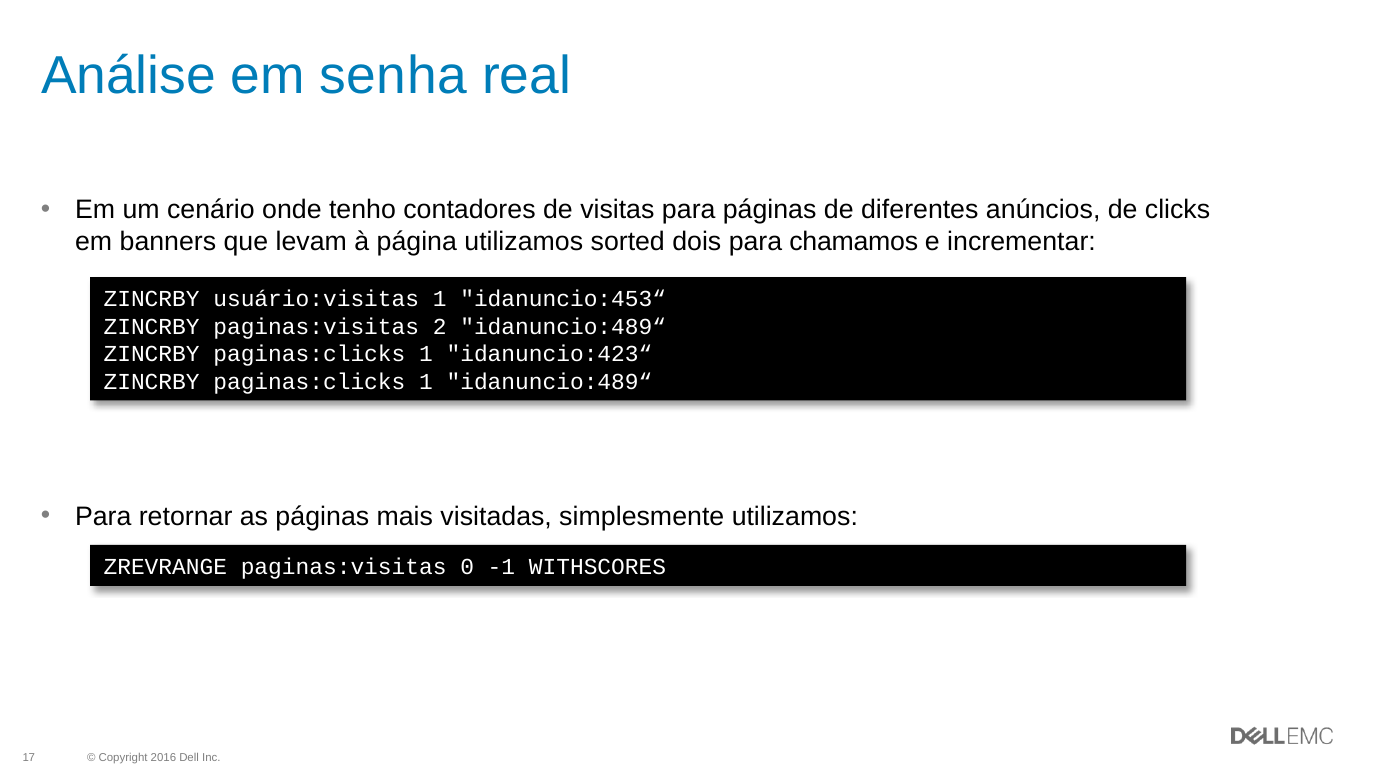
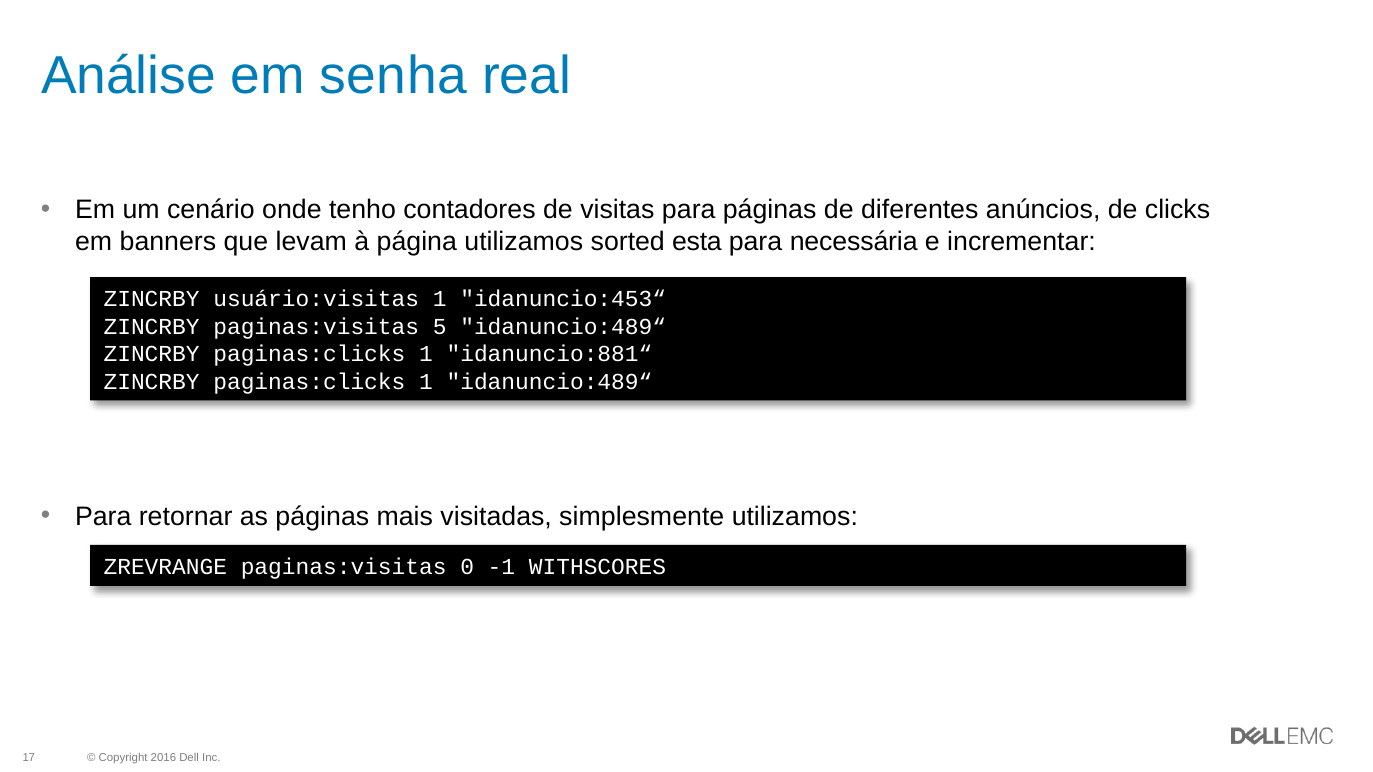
dois: dois -> esta
chamamos: chamamos -> necessária
2: 2 -> 5
idanuncio:423“: idanuncio:423“ -> idanuncio:881“
